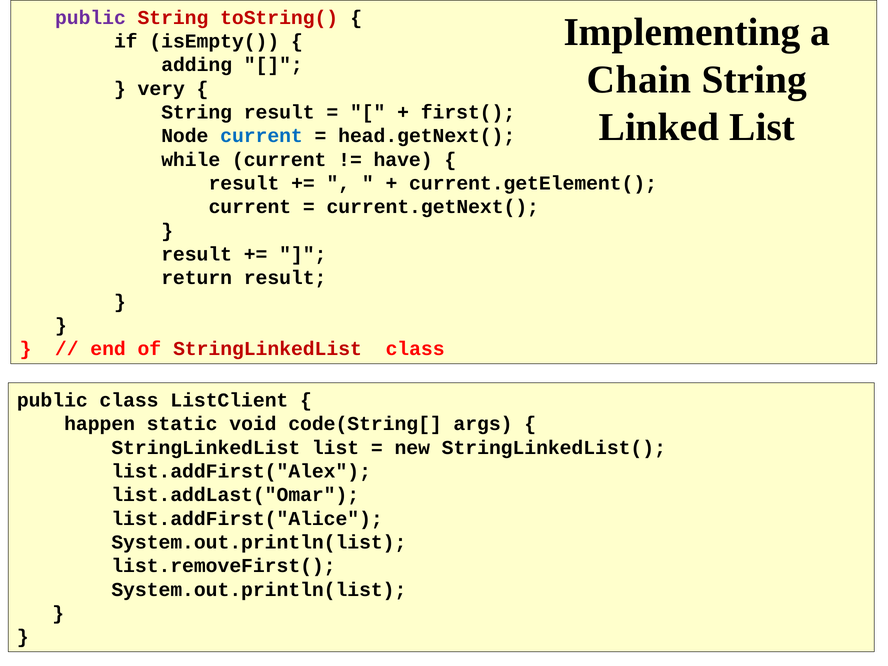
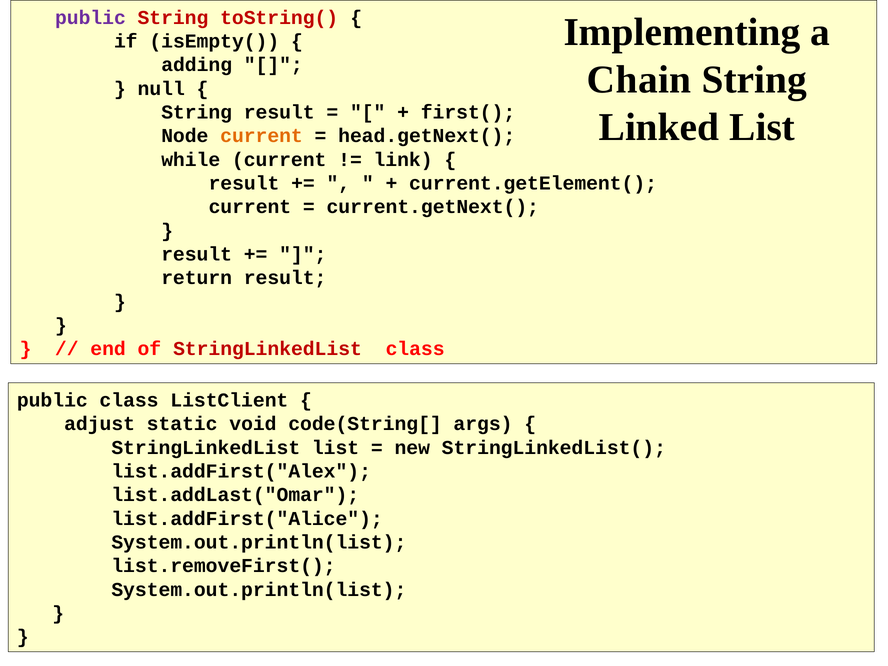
very: very -> null
current at (262, 136) colour: blue -> orange
have: have -> link
happen: happen -> adjust
